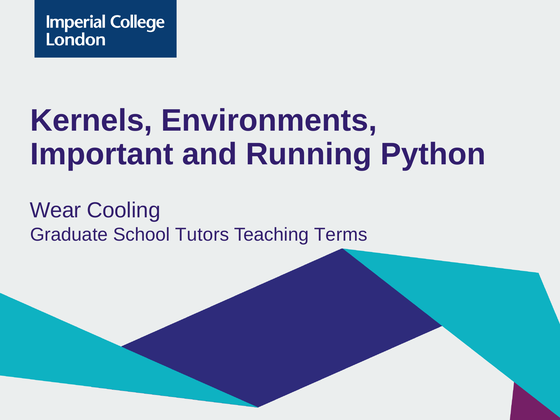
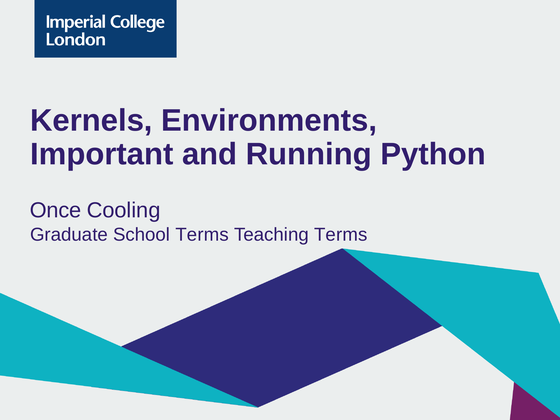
Wear: Wear -> Once
School Tutors: Tutors -> Terms
